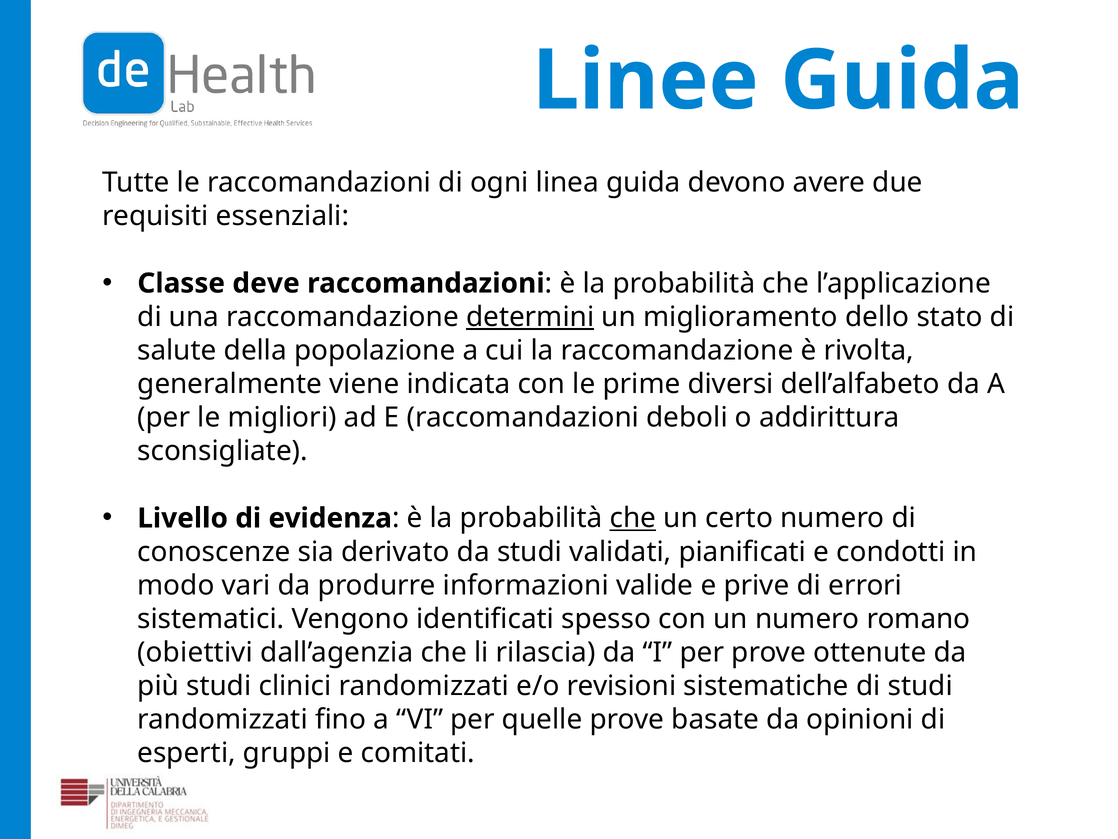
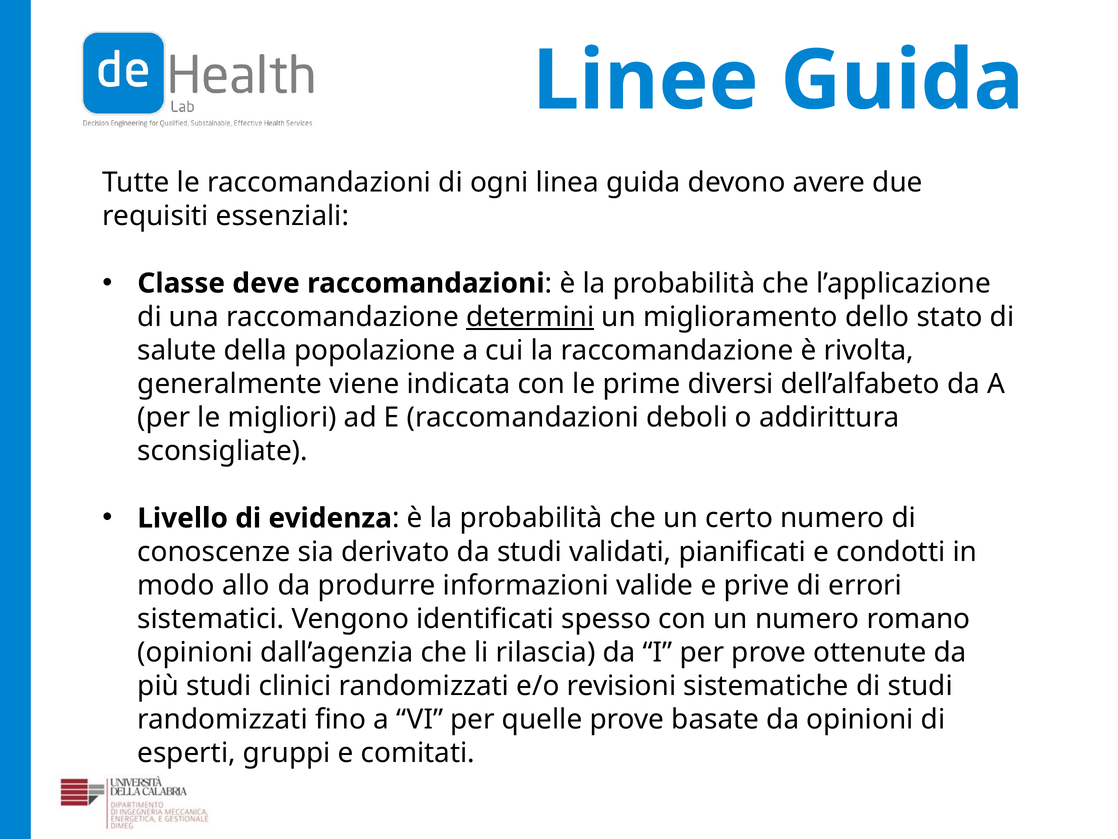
che at (633, 518) underline: present -> none
vari: vari -> allo
obiettivi at (195, 652): obiettivi -> opinioni
